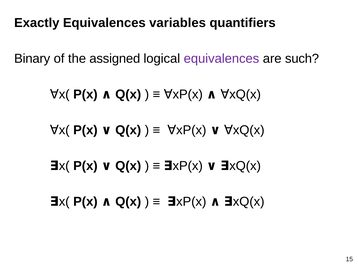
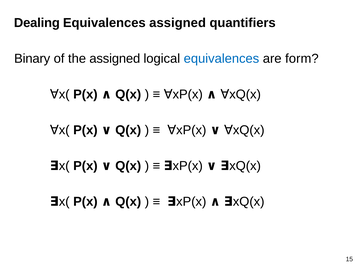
Exactly: Exactly -> Dealing
Equivalences variables: variables -> assigned
equivalences at (221, 59) colour: purple -> blue
such: such -> form
